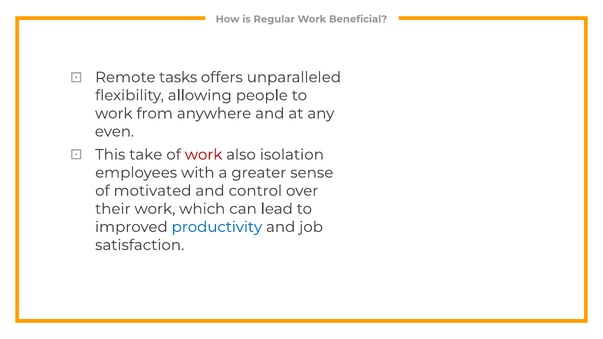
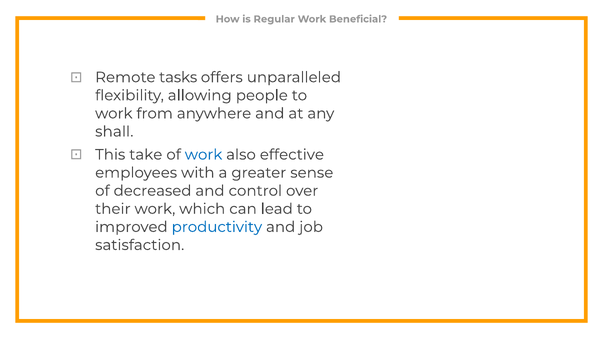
even: even -> shall
work at (204, 155) colour: red -> blue
isolation: isolation -> effective
motivated: motivated -> decreased
